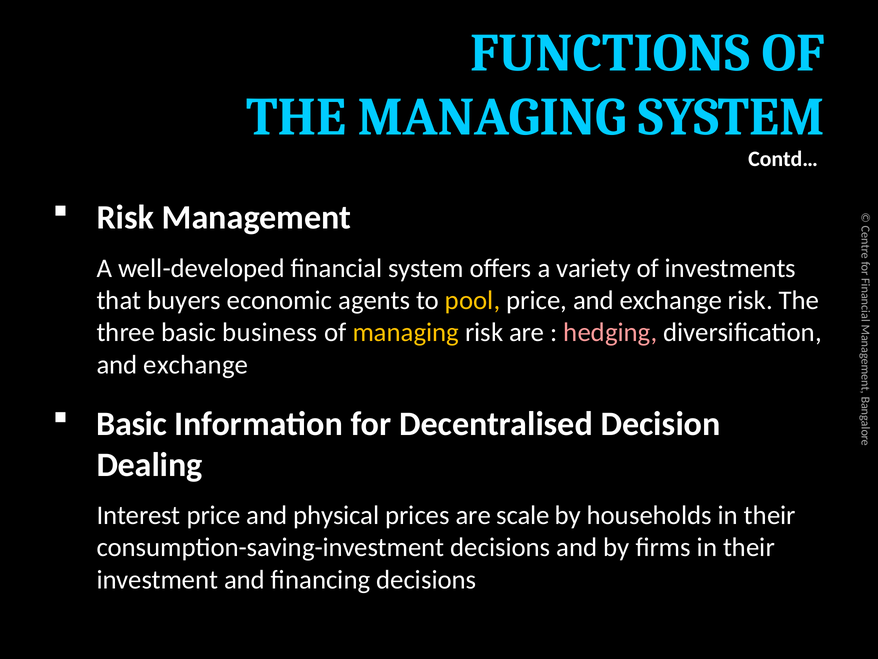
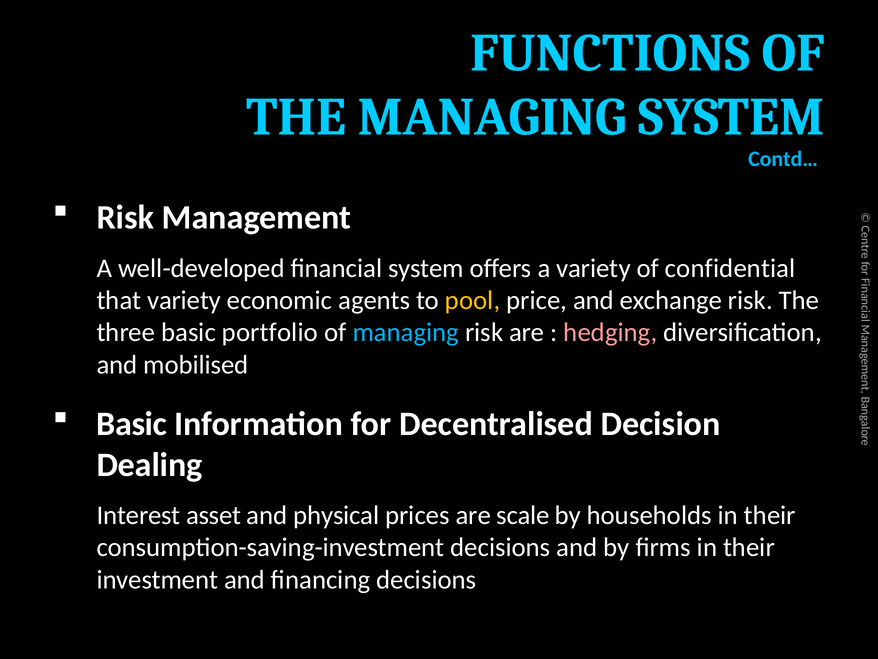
Contd… colour: white -> light blue
investments: investments -> confidential
that buyers: buyers -> variety
business: business -> portfolio
managing at (406, 332) colour: yellow -> light blue
exchange at (196, 365): exchange -> mobilised
Interest price: price -> asset
